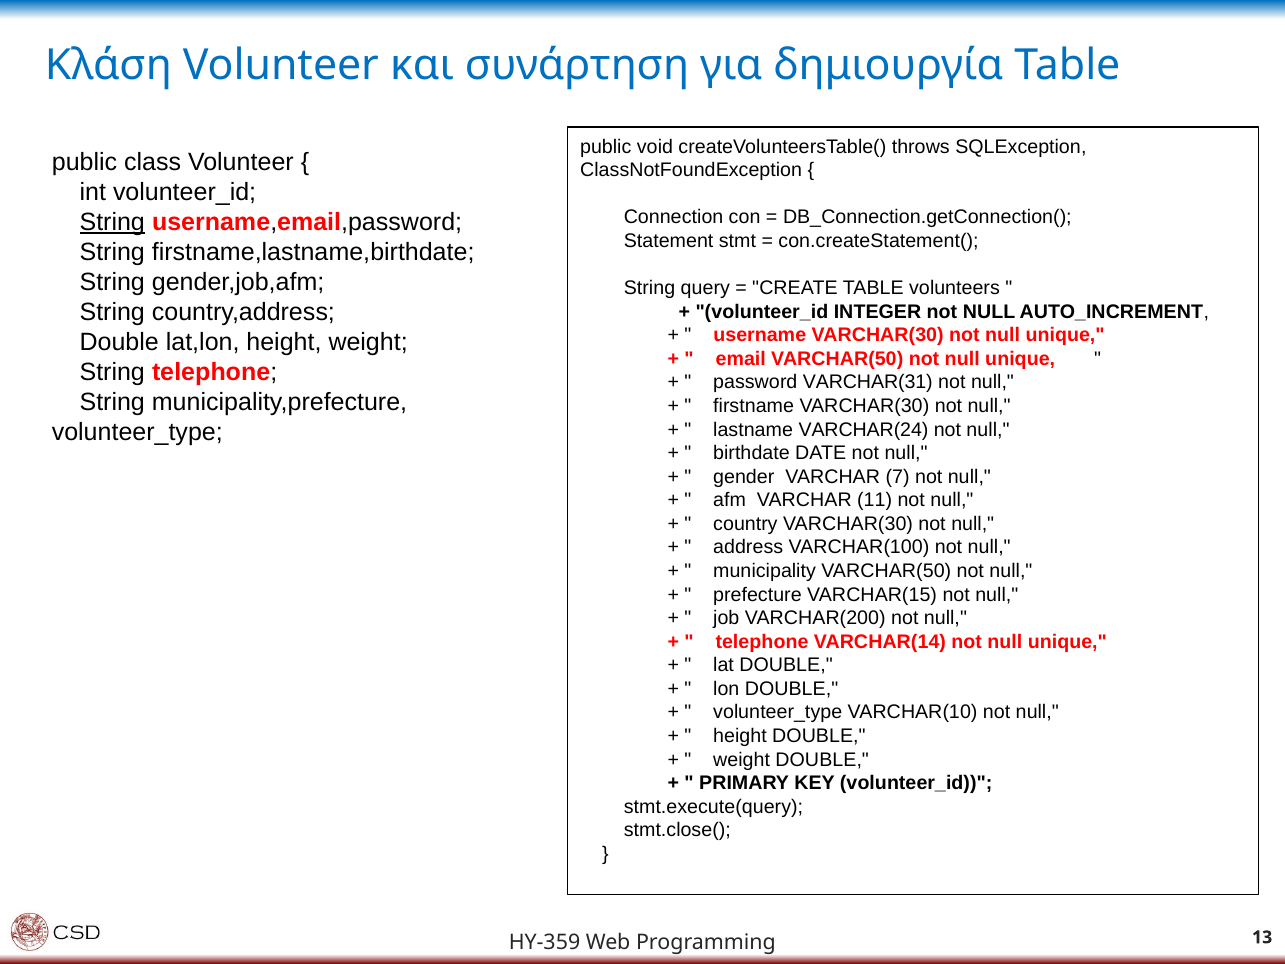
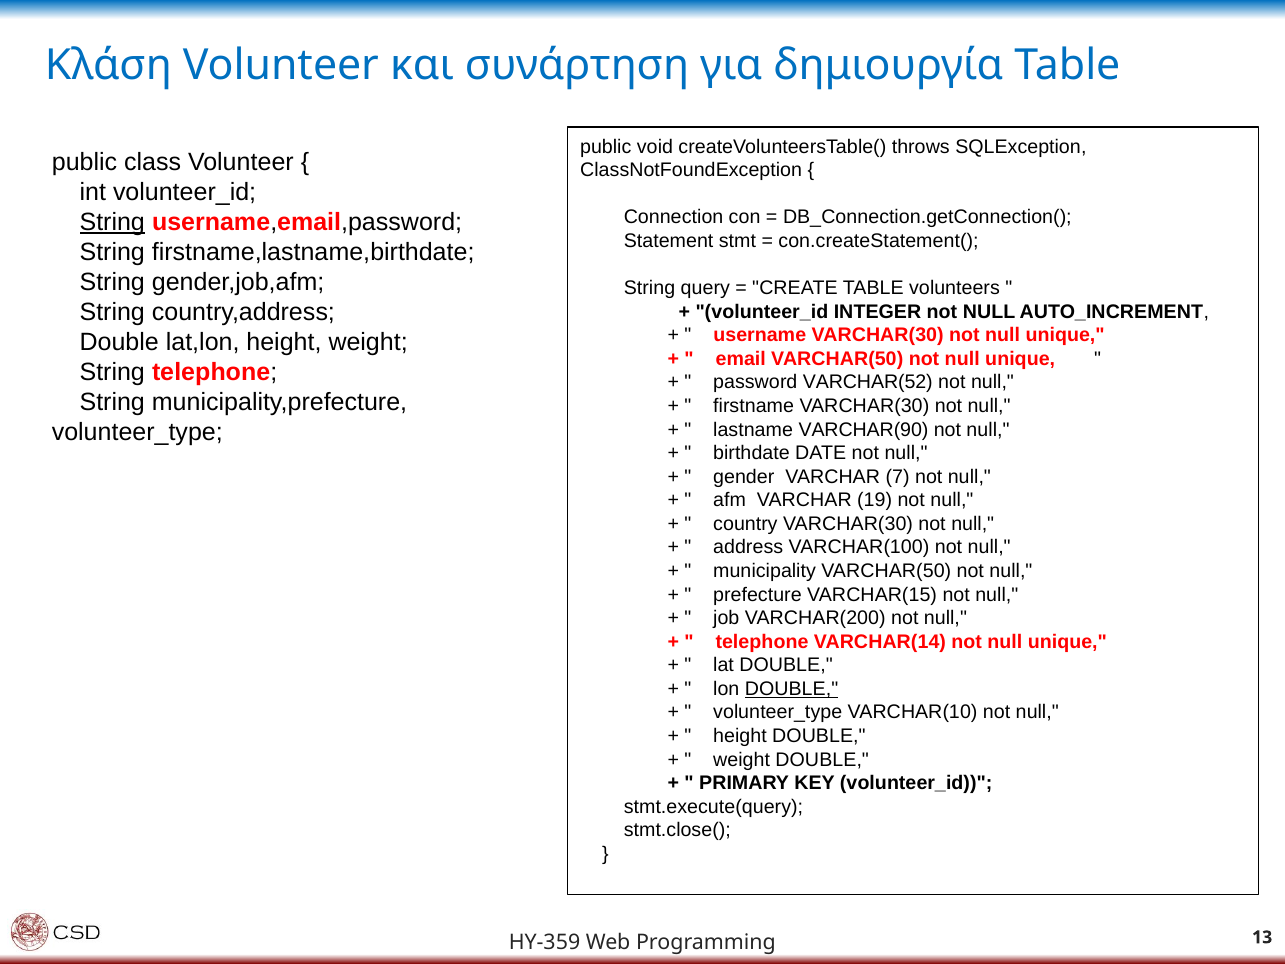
VARCHAR(31: VARCHAR(31 -> VARCHAR(52
VARCHAR(24: VARCHAR(24 -> VARCHAR(90
11: 11 -> 19
DOUBLE at (792, 689) underline: none -> present
